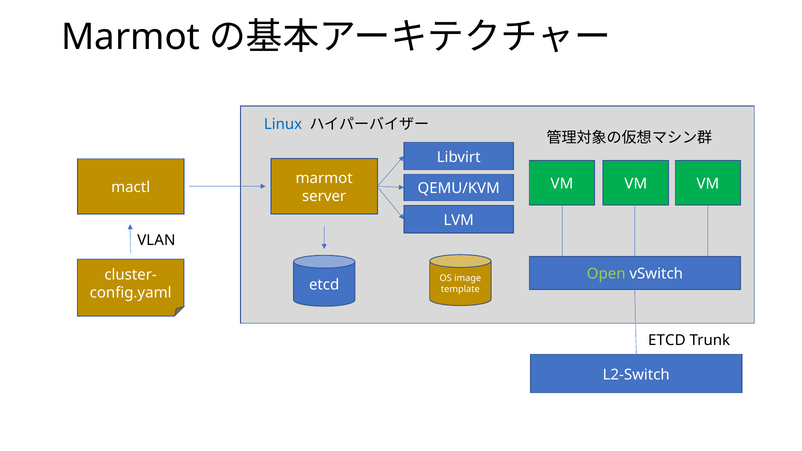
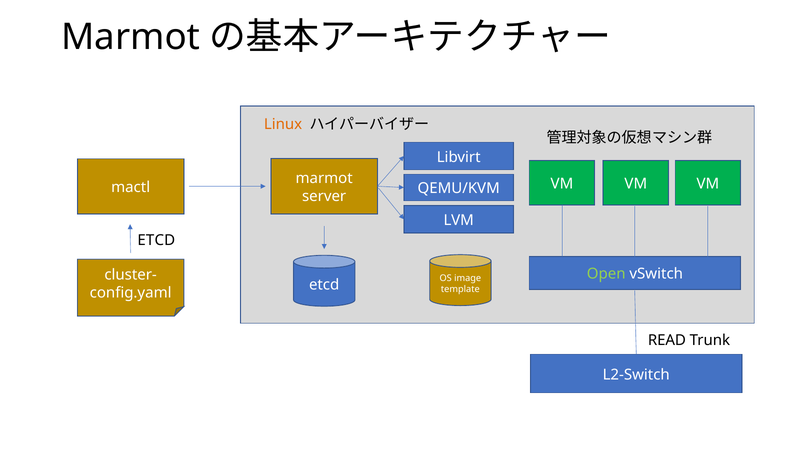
Linux colour: blue -> orange
VLAN at (156, 240): VLAN -> ETCD
ETCD at (667, 340): ETCD -> READ
